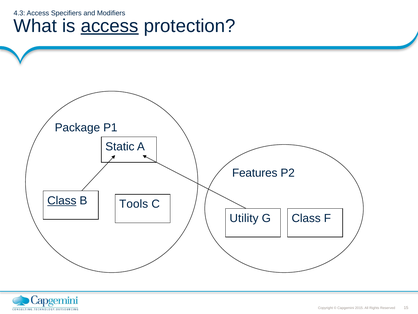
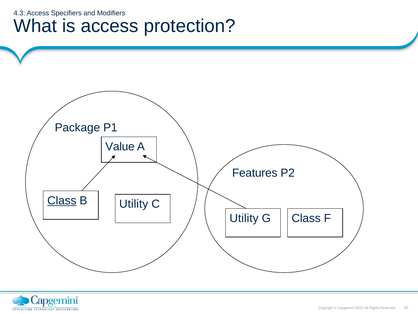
access at (110, 26) underline: present -> none
Static: Static -> Value
Tools at (134, 204): Tools -> Utility
